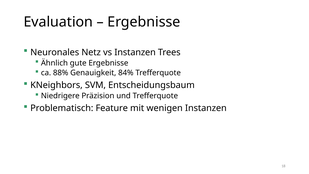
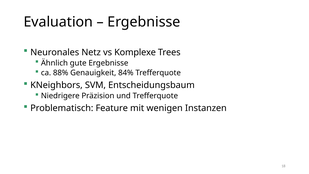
vs Instanzen: Instanzen -> Komplexe
